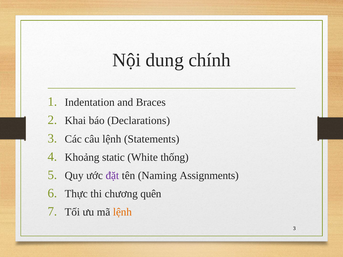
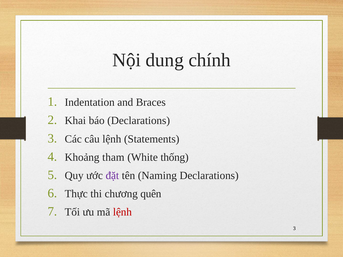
static: static -> tham
Naming Assignments: Assignments -> Declarations
lệnh at (122, 212) colour: orange -> red
